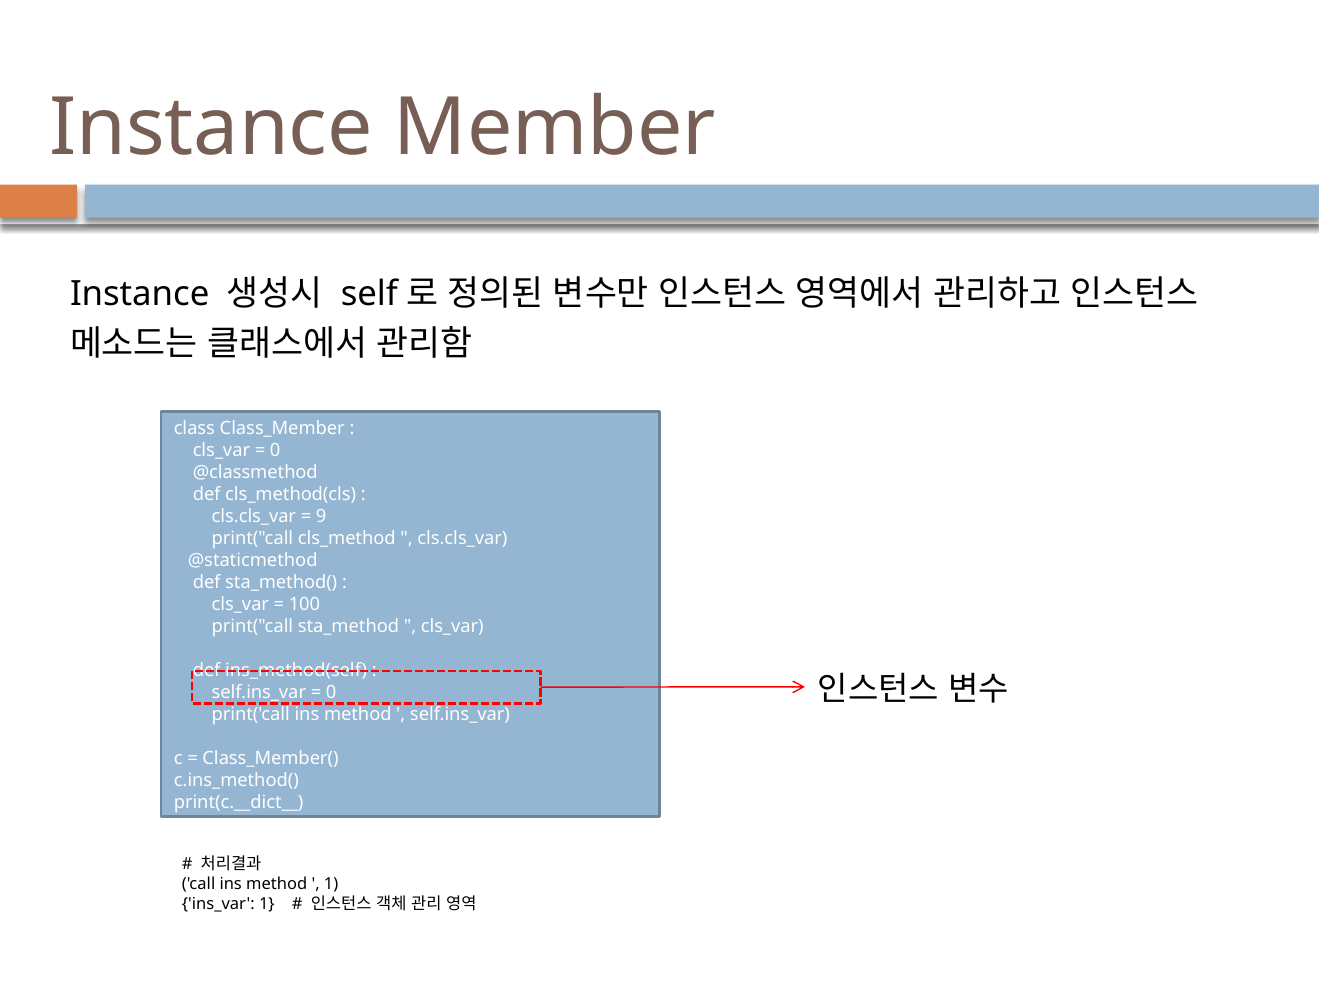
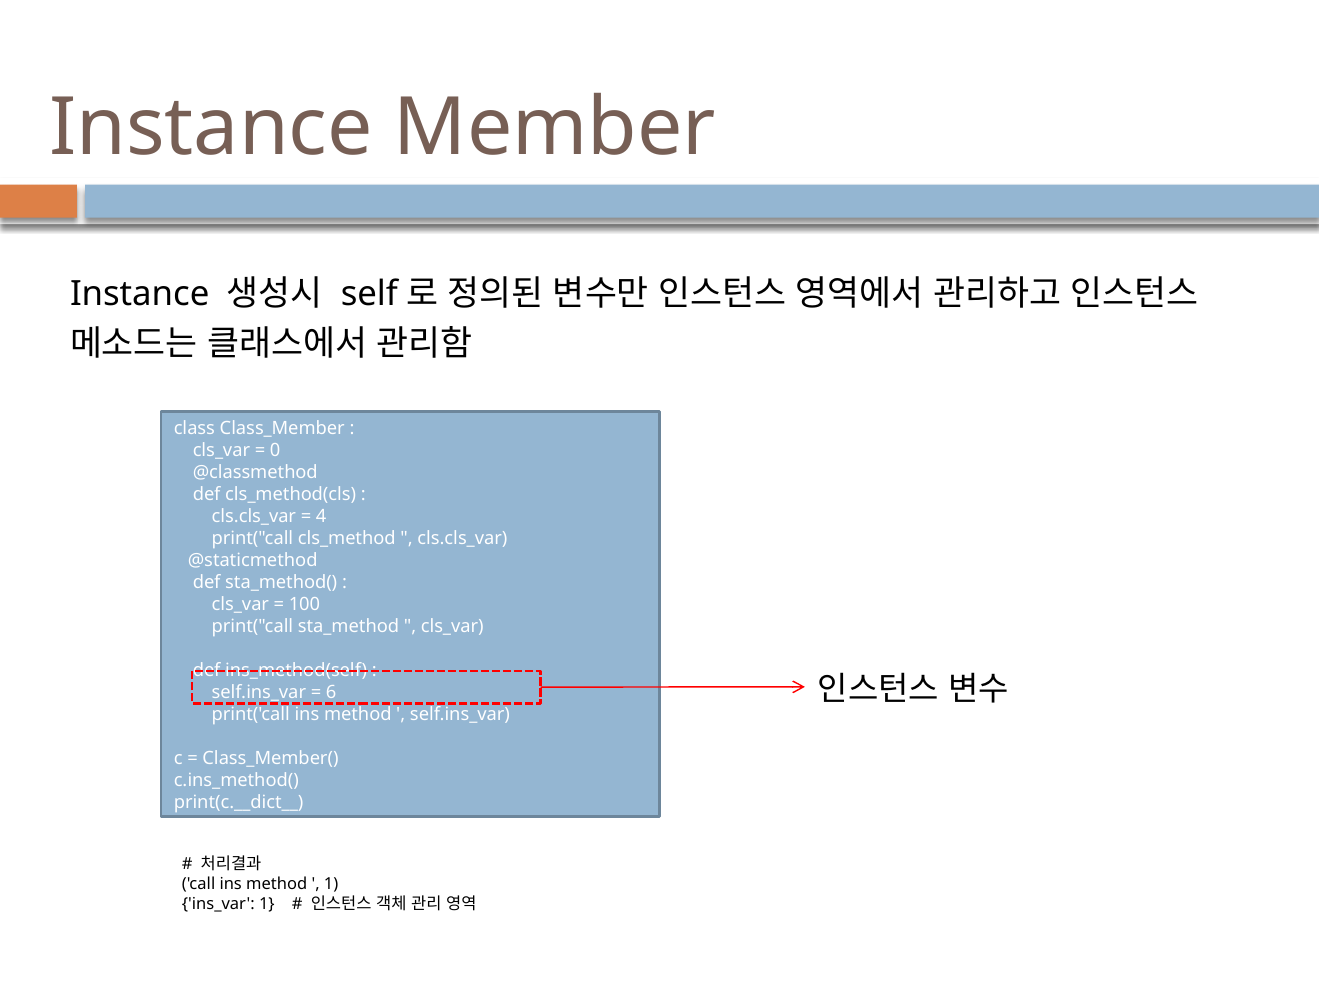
9: 9 -> 4
0 at (331, 692): 0 -> 6
